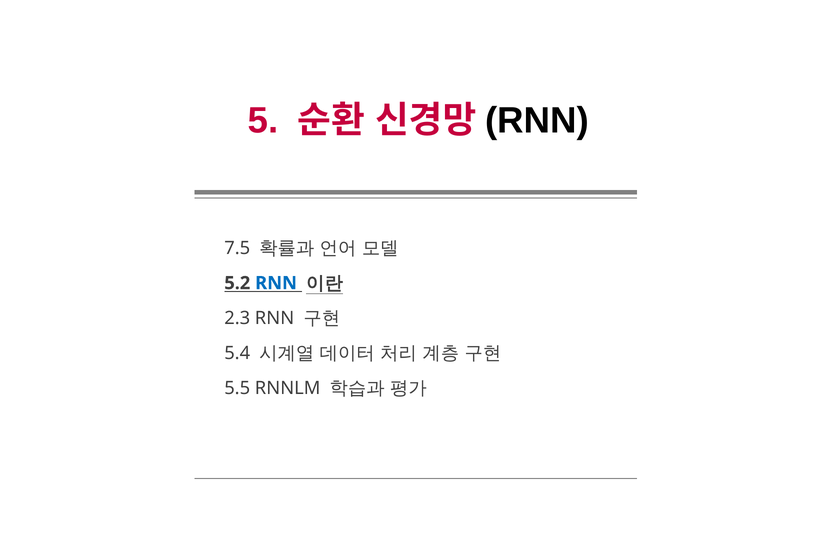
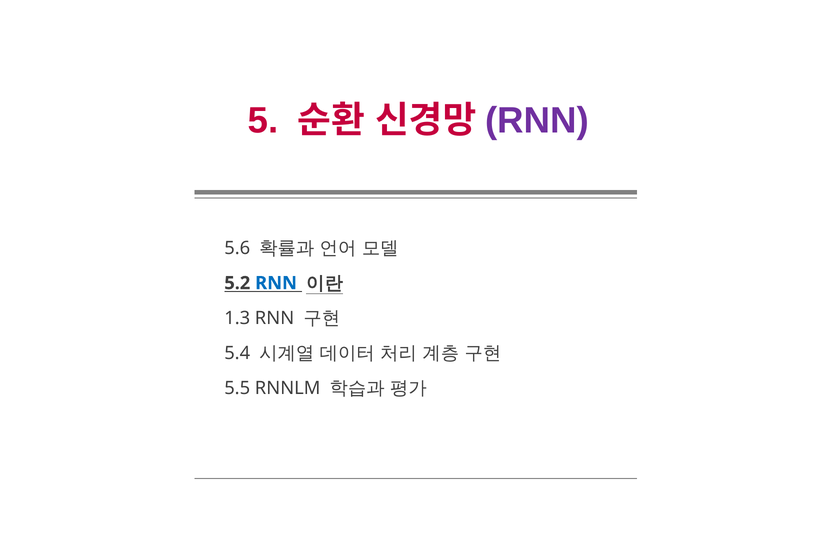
RNN at (537, 120) colour: black -> purple
7.5: 7.5 -> 5.6
2.3: 2.3 -> 1.3
